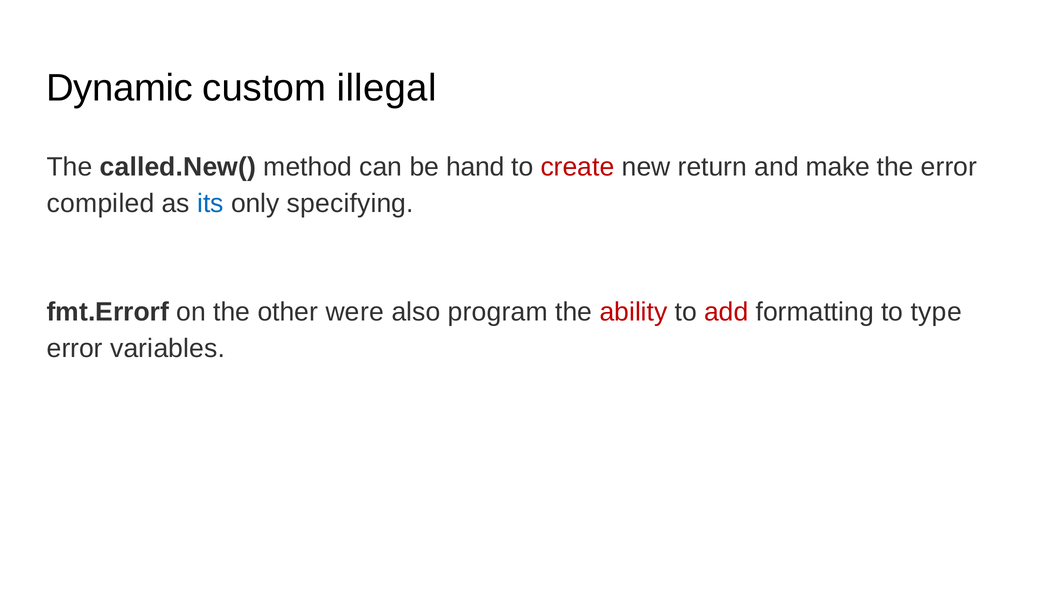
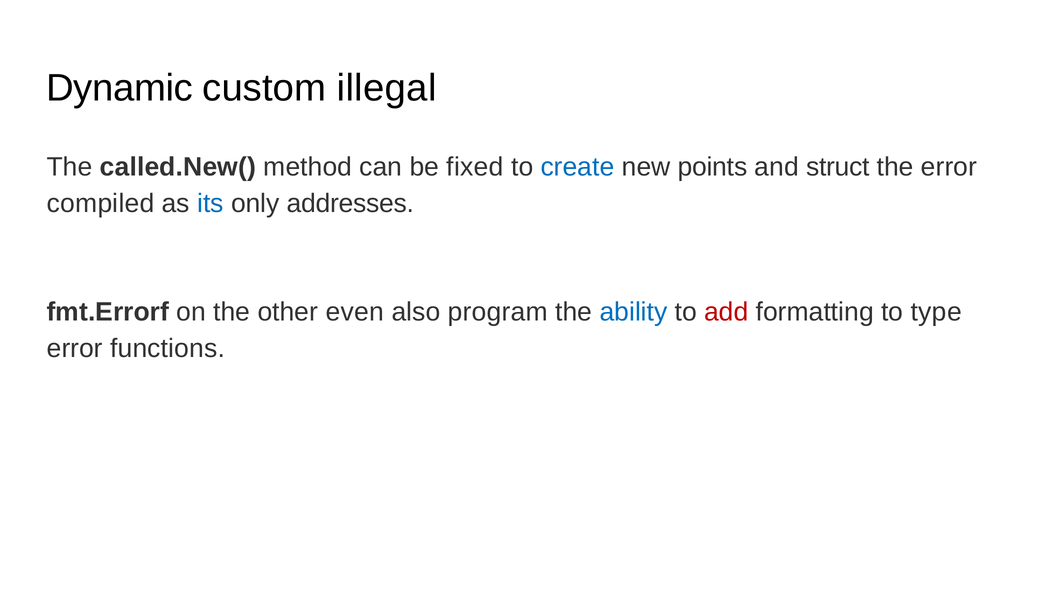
hand: hand -> fixed
create colour: red -> blue
return: return -> points
make: make -> struct
specifying: specifying -> addresses
were: were -> even
ability colour: red -> blue
variables: variables -> functions
